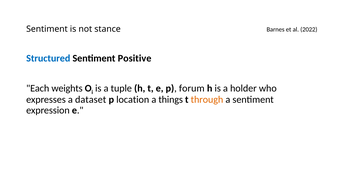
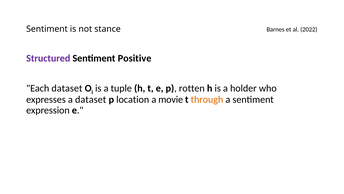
Structured colour: blue -> purple
Each weights: weights -> dataset
forum: forum -> rotten
things: things -> movie
